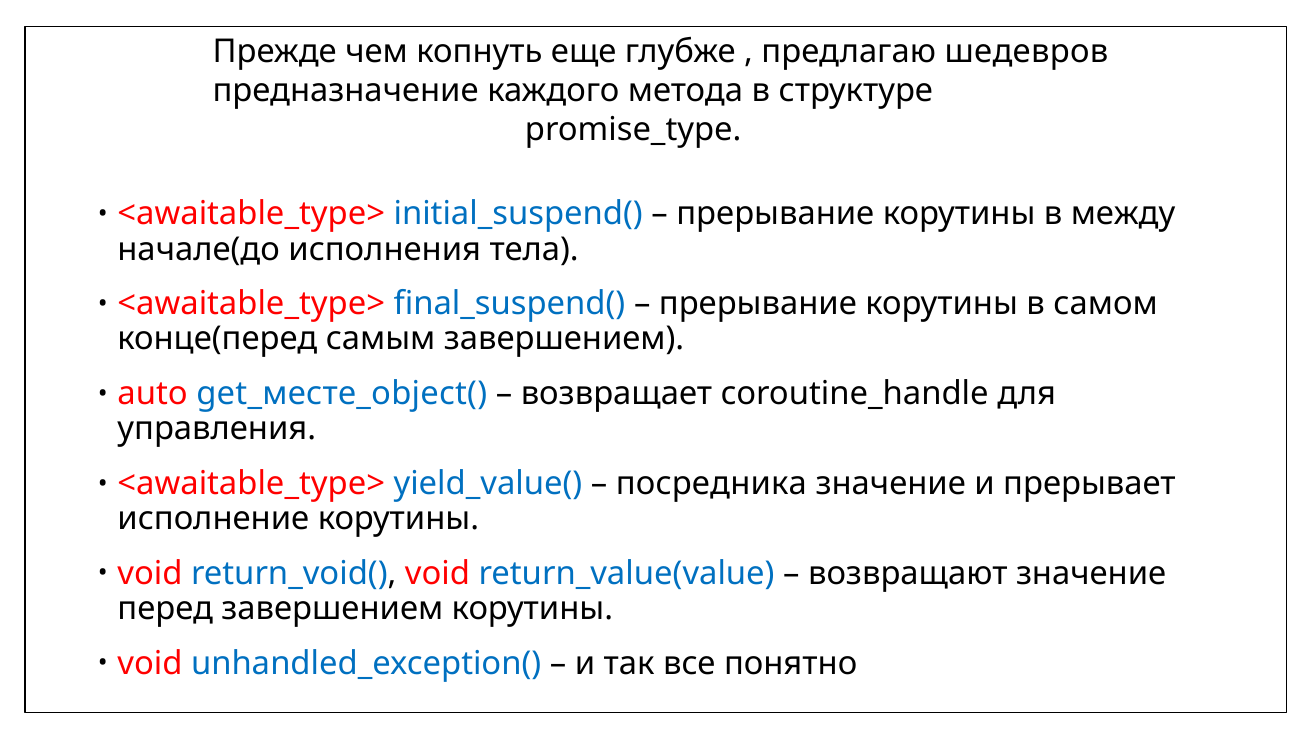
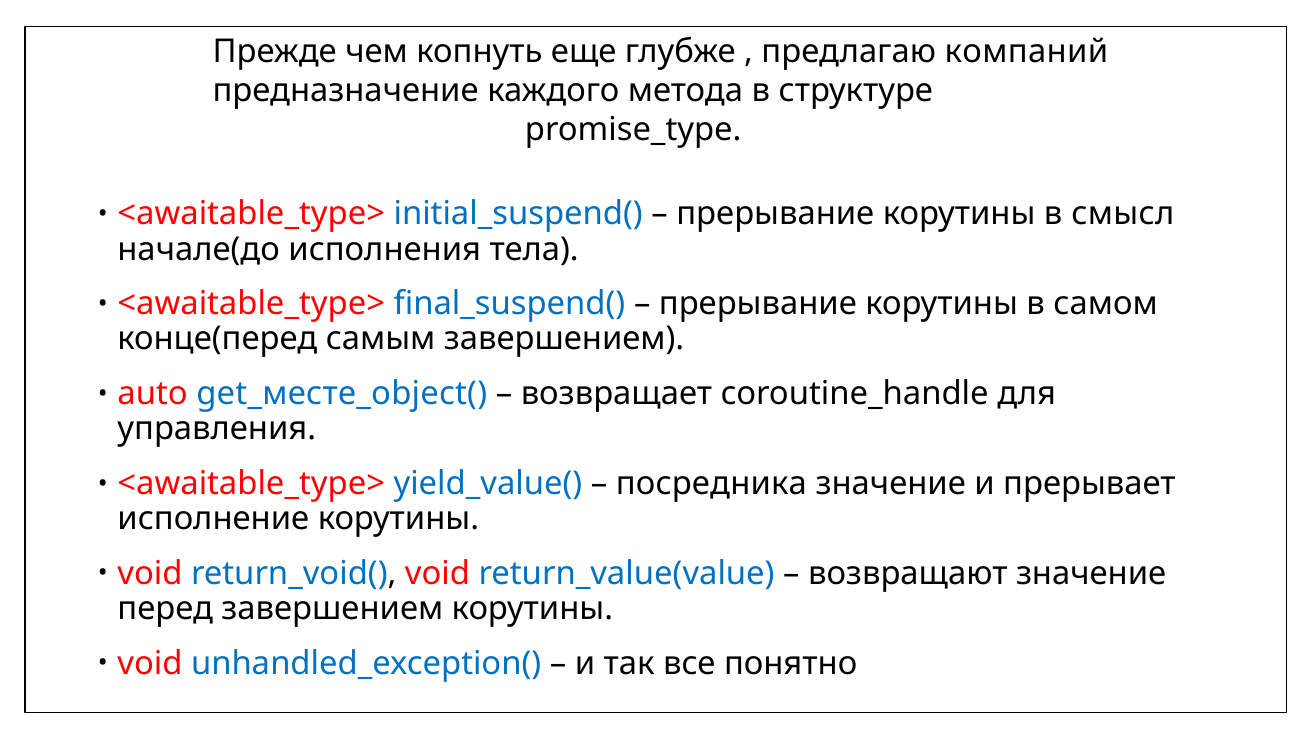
шедевров: шедевров -> компаний
между: между -> смысл
